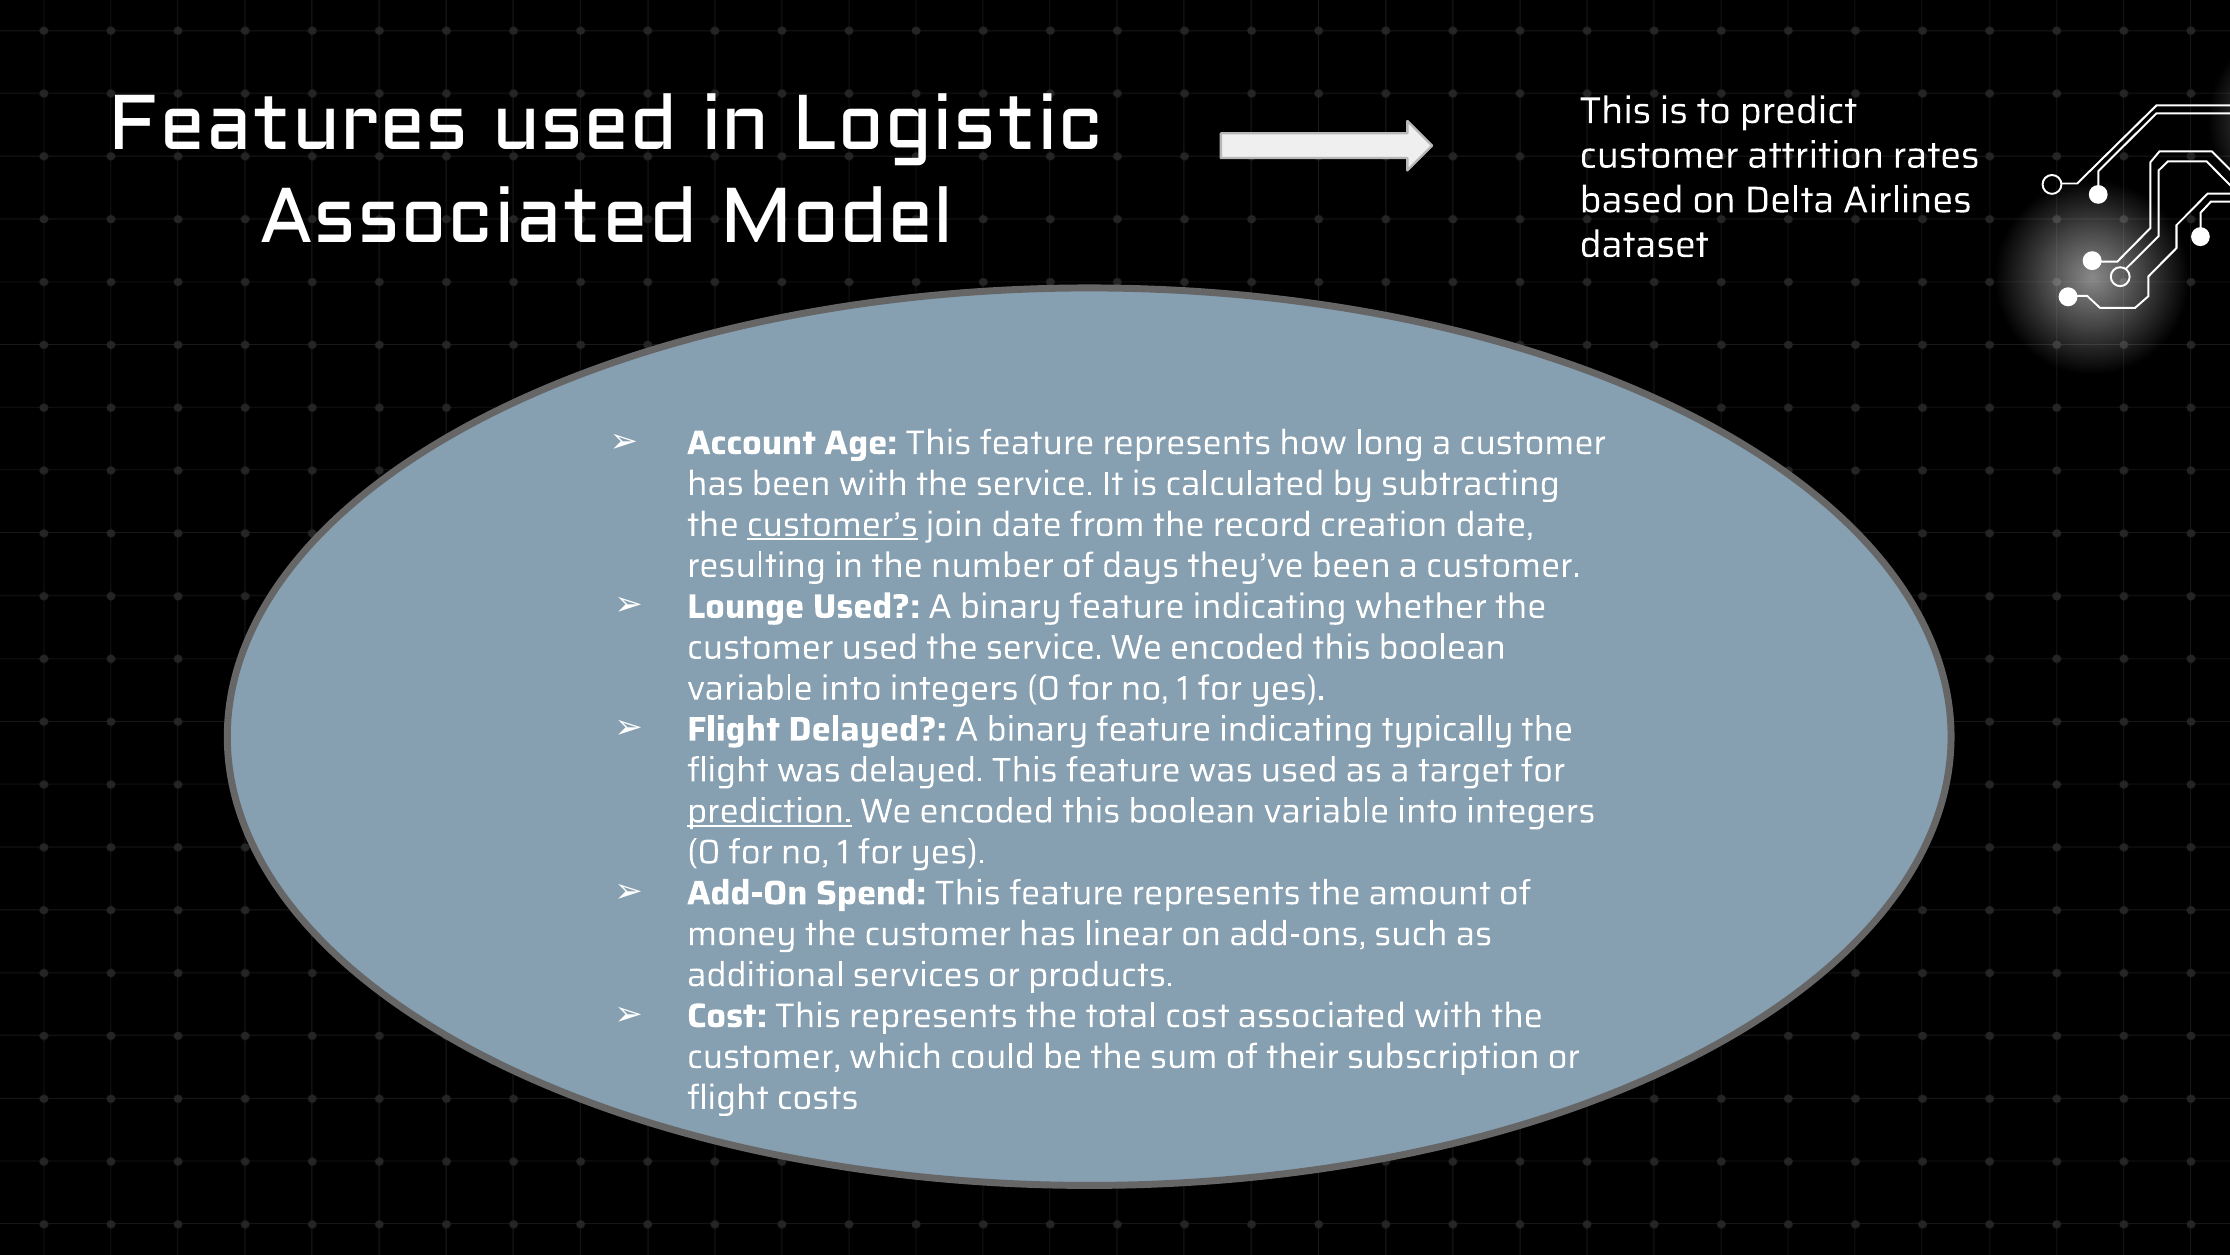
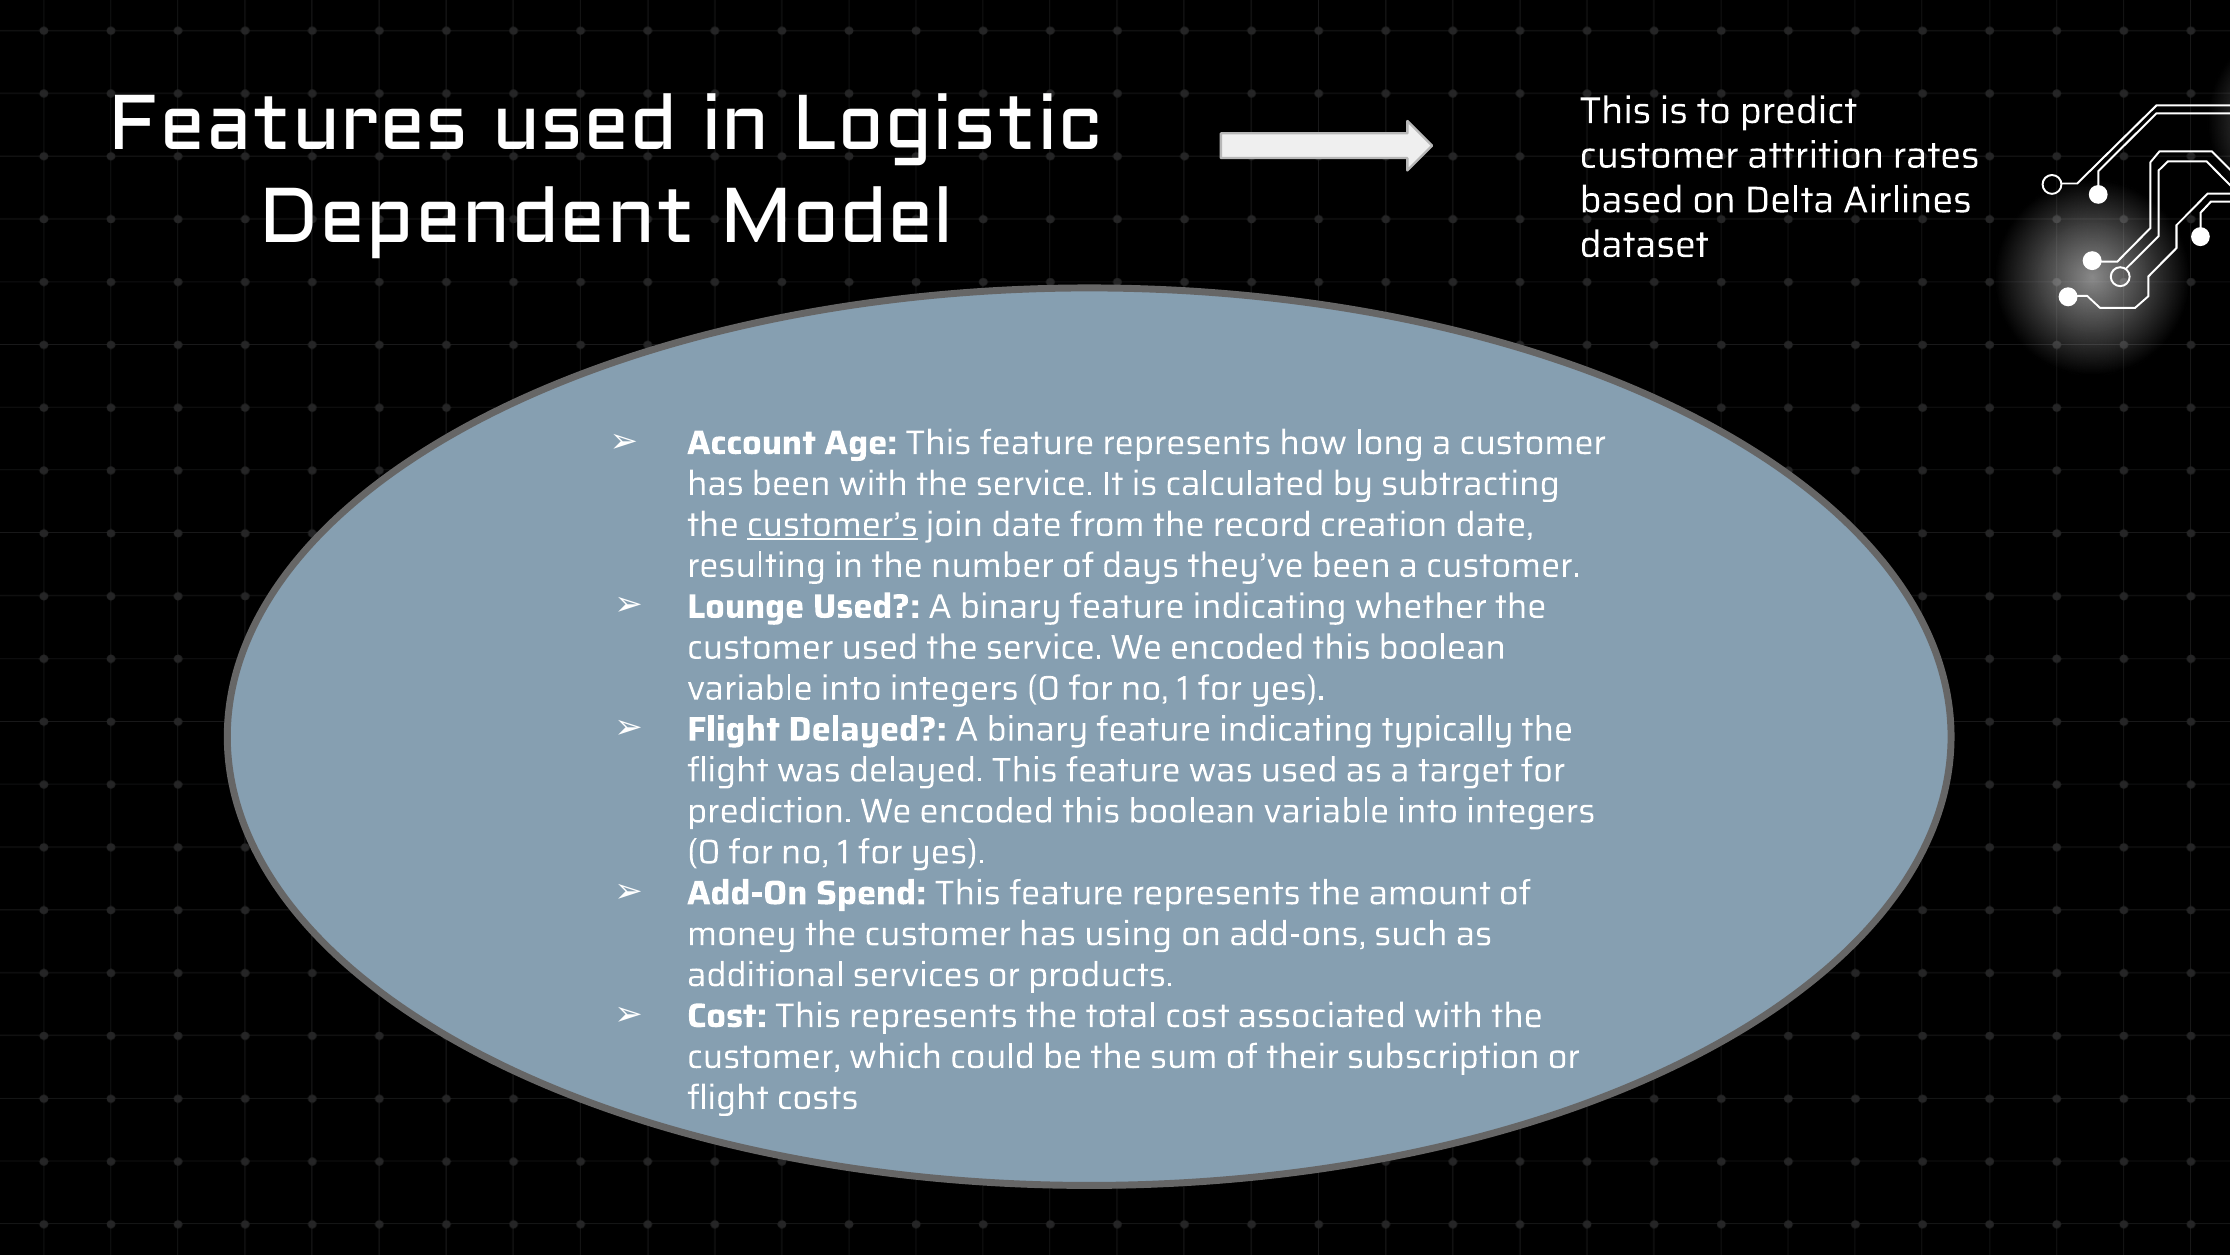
Associated at (478, 216): Associated -> Dependent
prediction underline: present -> none
linear: linear -> using
